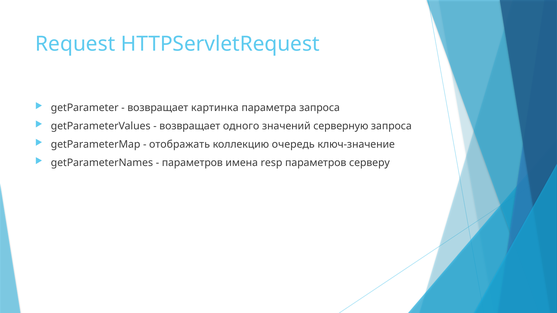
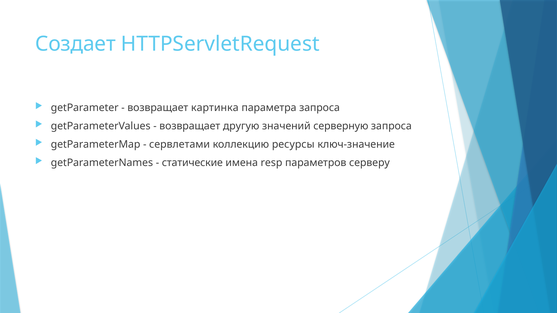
Request: Request -> Создает
одного: одного -> другую
отображать: отображать -> сервлетами
очередь: очередь -> ресурсы
параметров at (192, 163): параметров -> статические
